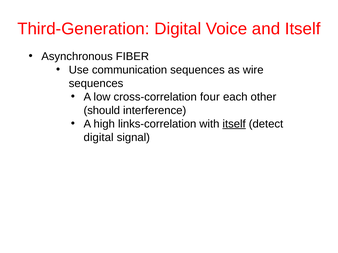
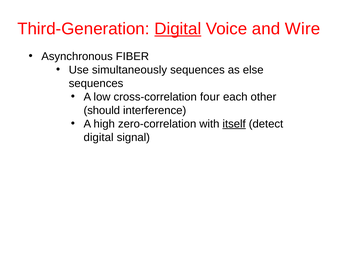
Digital at (178, 29) underline: none -> present
and Itself: Itself -> Wire
communication: communication -> simultaneously
wire: wire -> else
links-correlation: links-correlation -> zero-correlation
